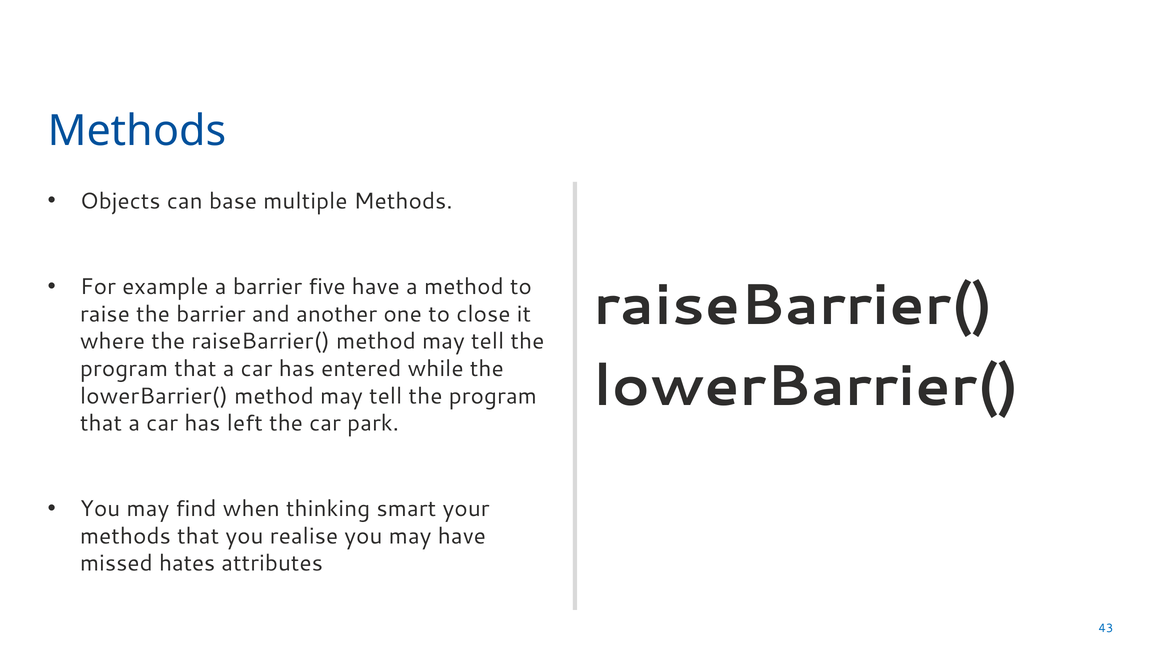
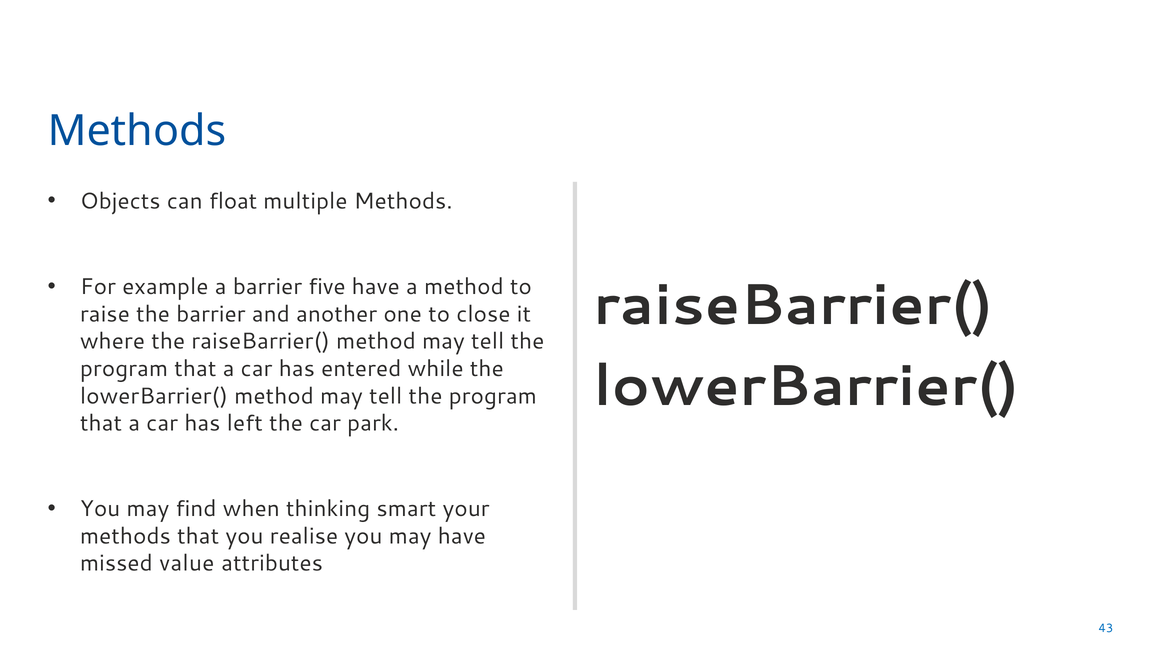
base: base -> float
hates: hates -> value
